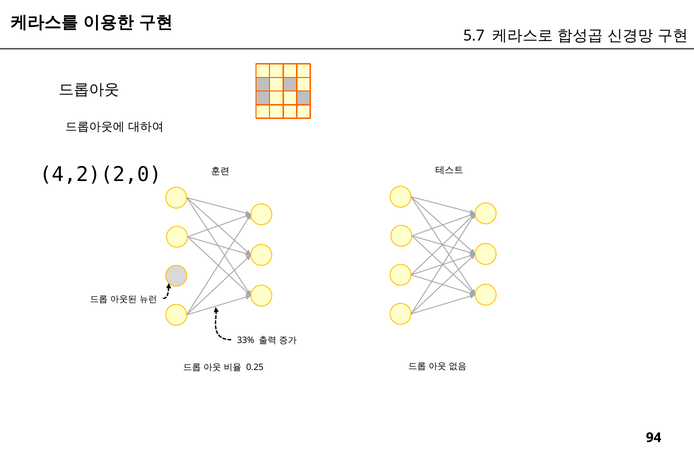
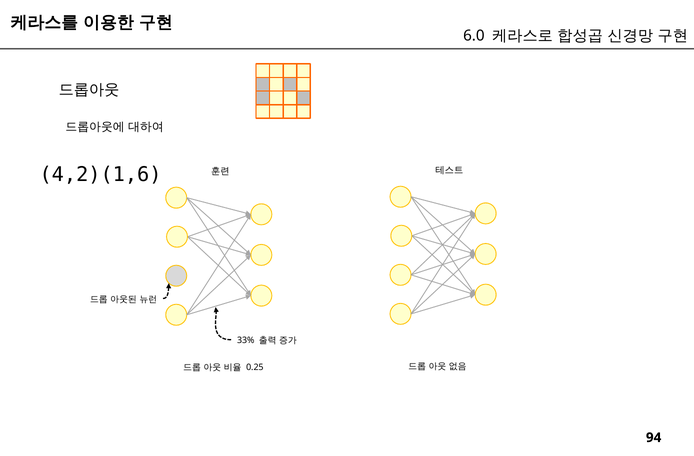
5.7: 5.7 -> 6.0
4,2)(2,0: 4,2)(2,0 -> 4,2)(1,6
